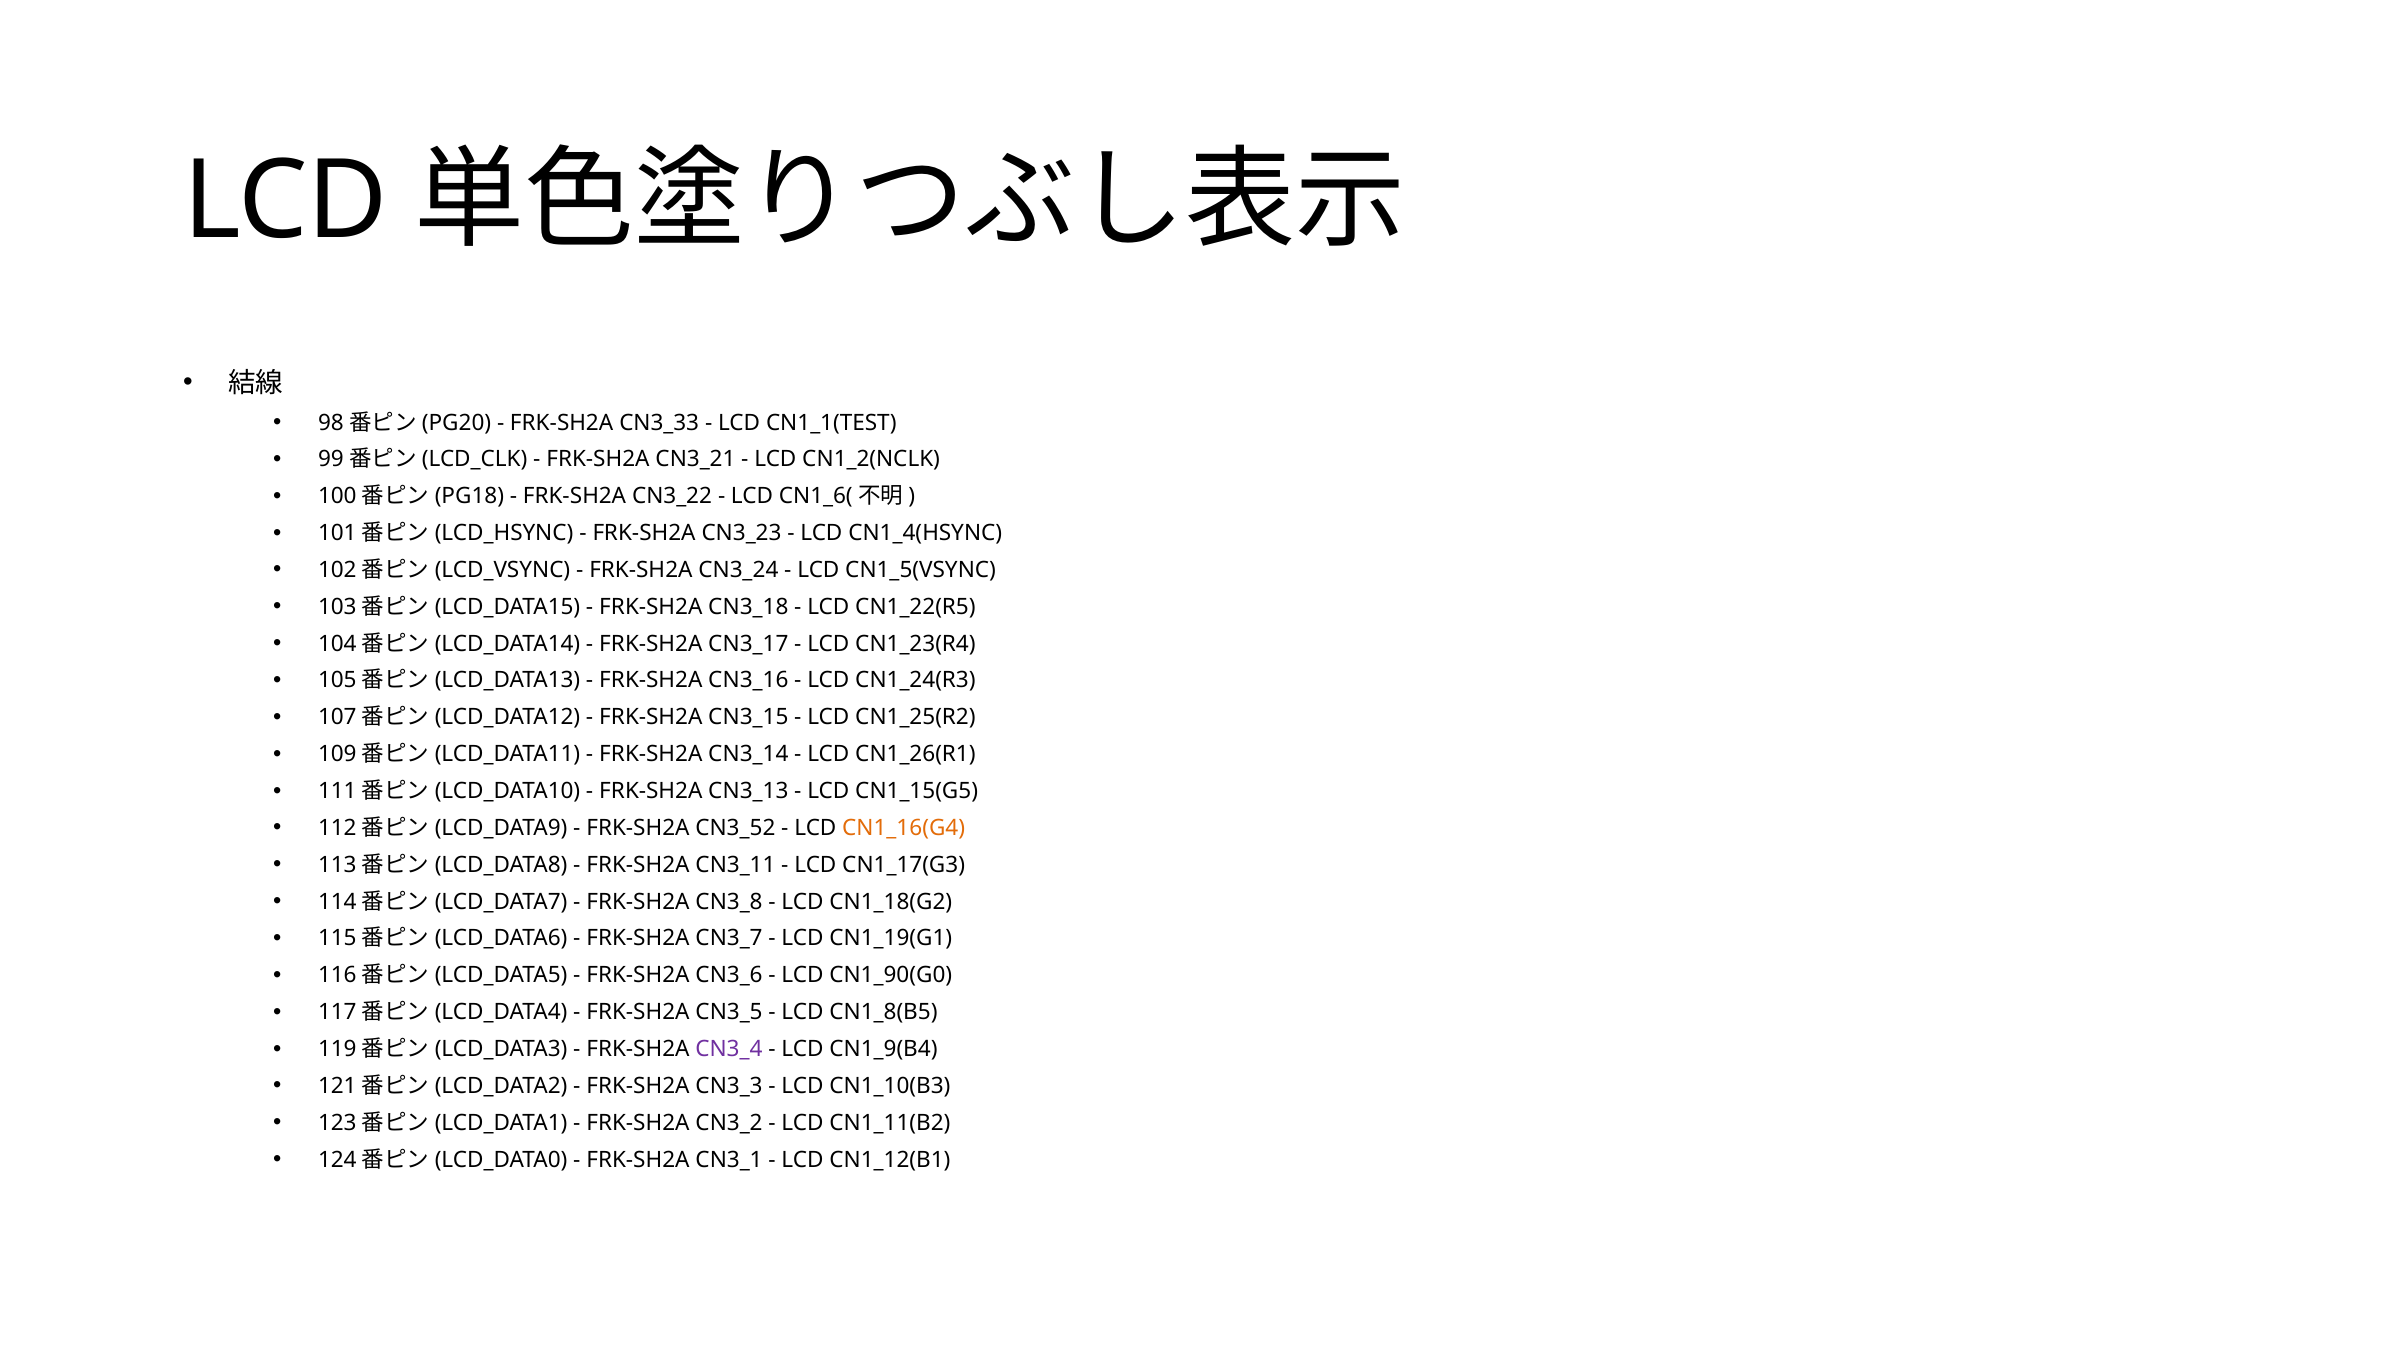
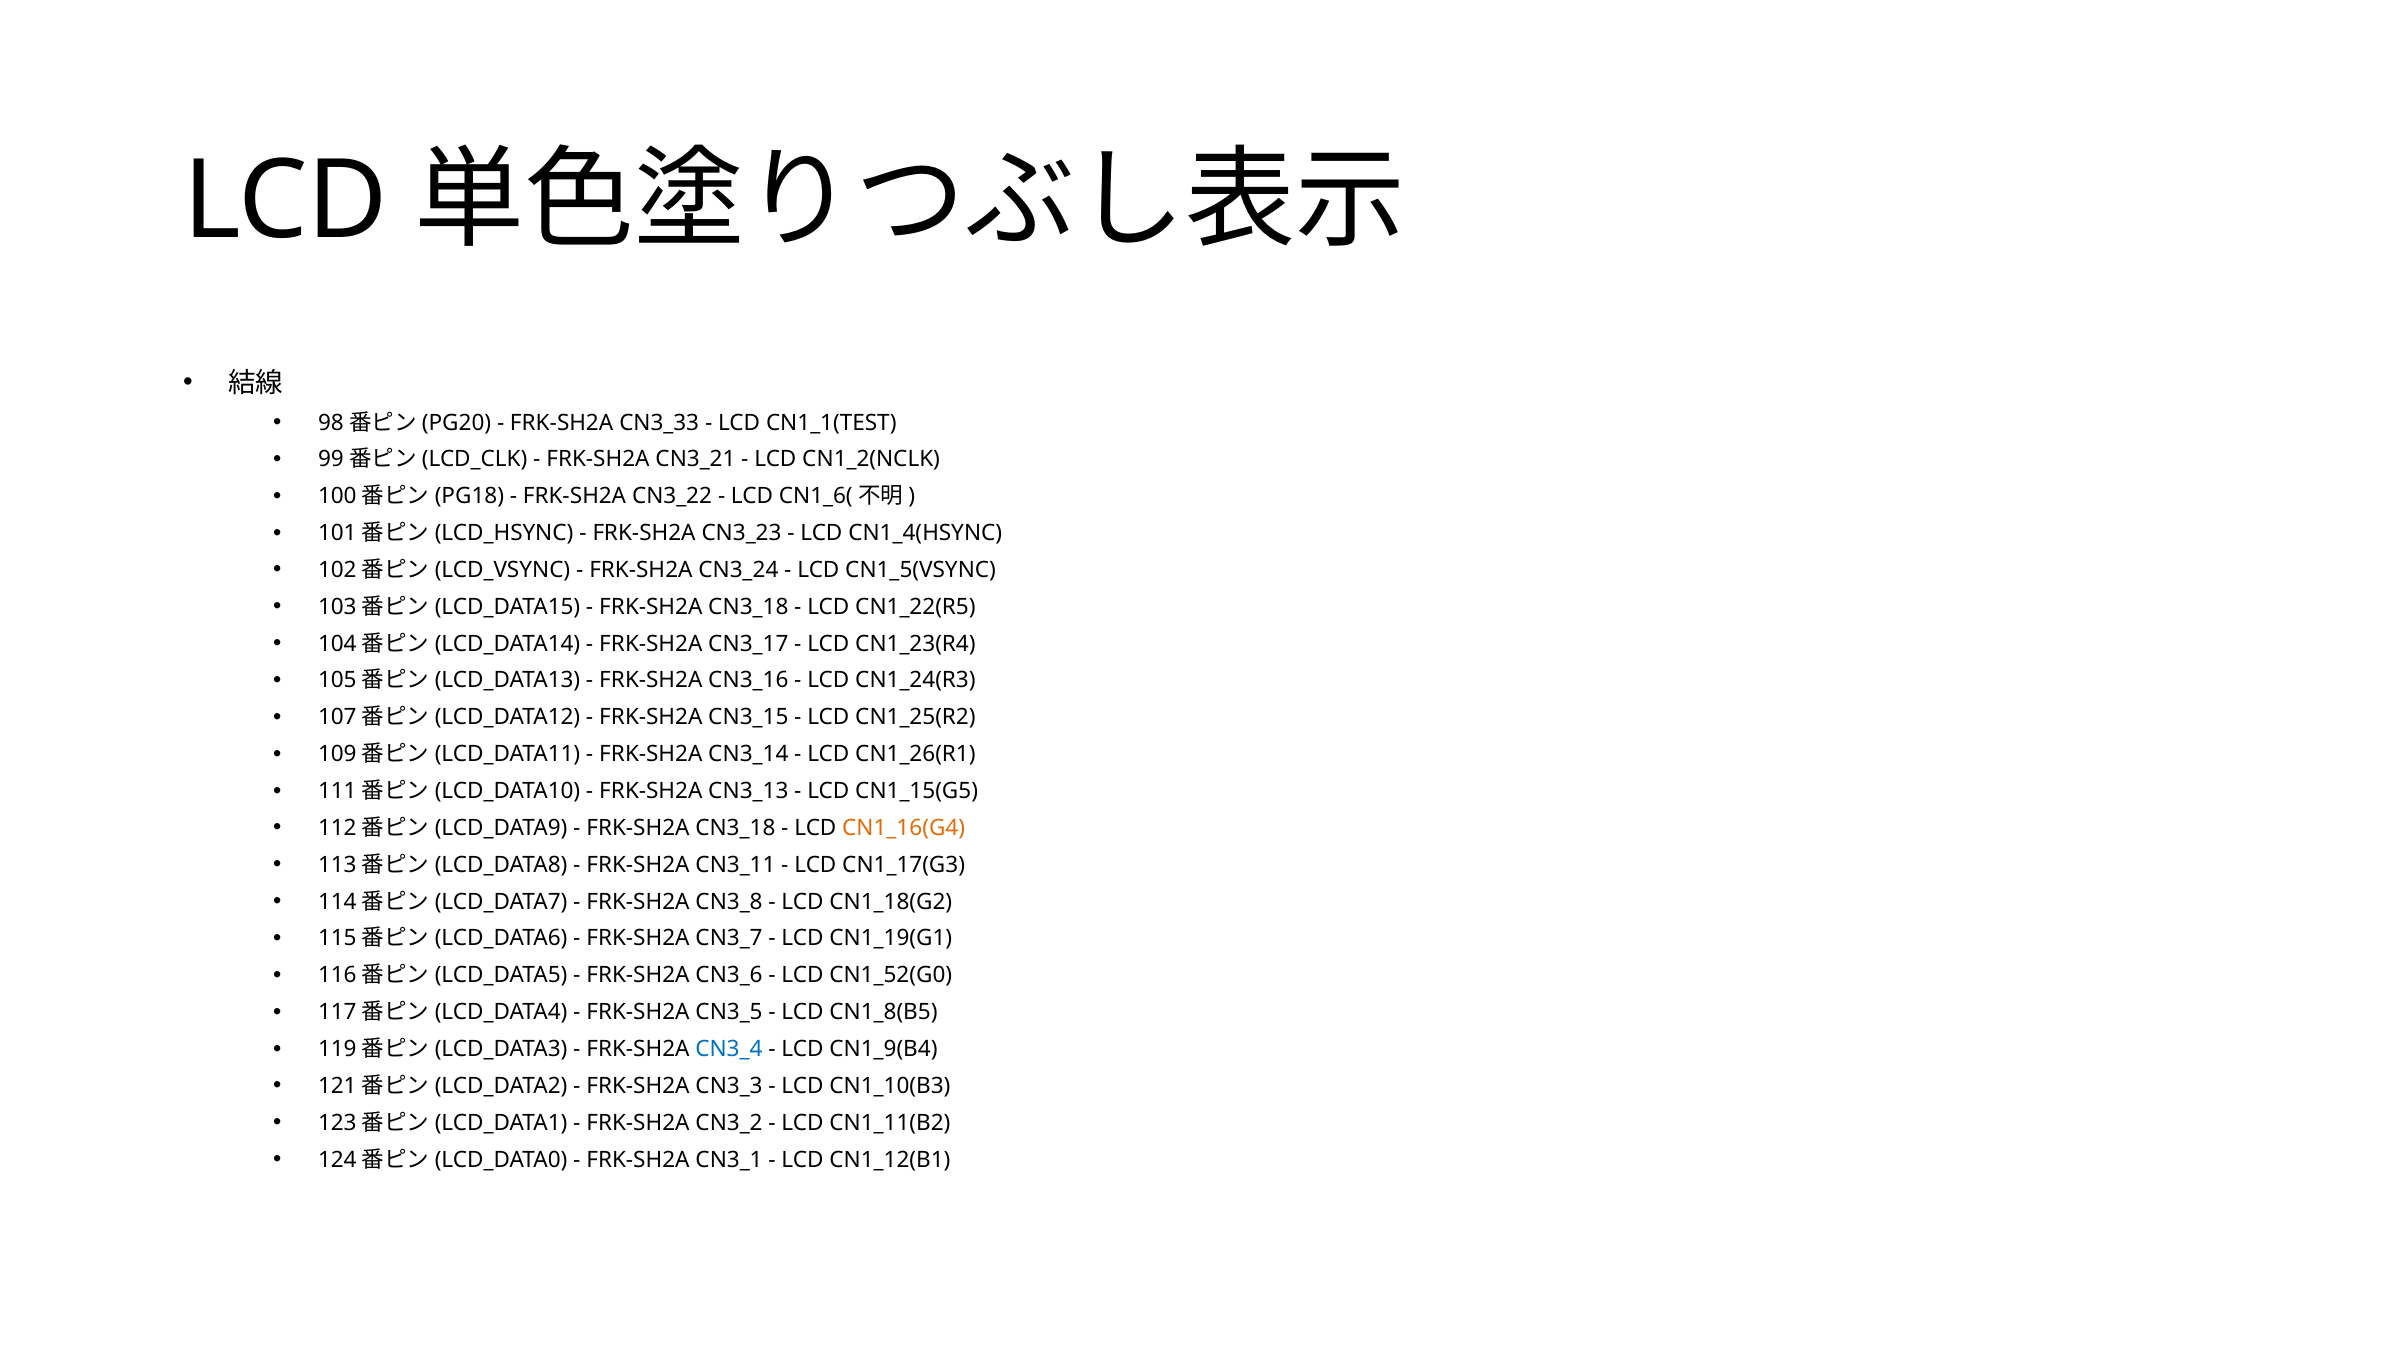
CN3_52 at (735, 828): CN3_52 -> CN3_18
CN1_90(G0: CN1_90(G0 -> CN1_52(G0
CN3_4 colour: purple -> blue
